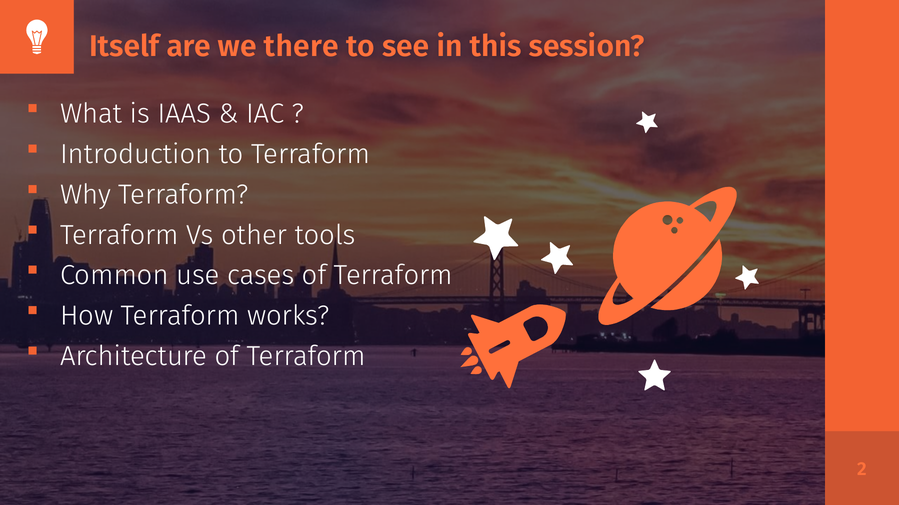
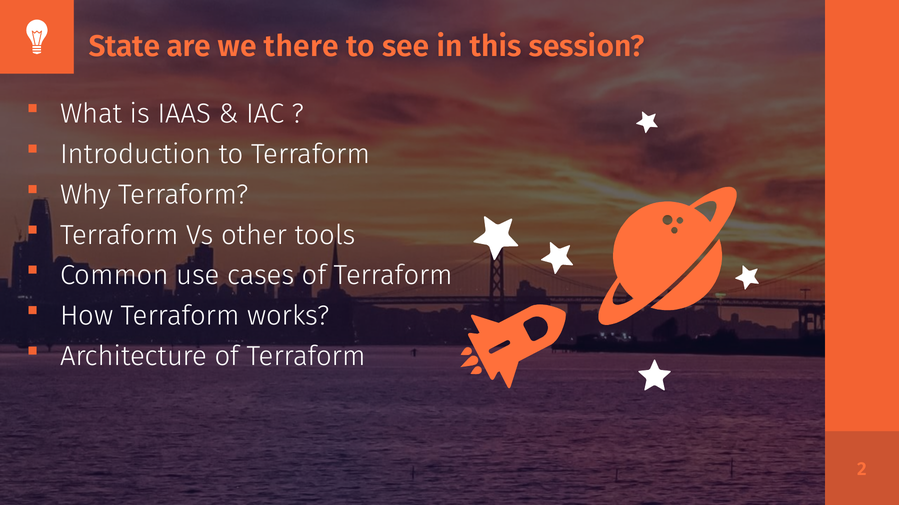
Itself: Itself -> State
